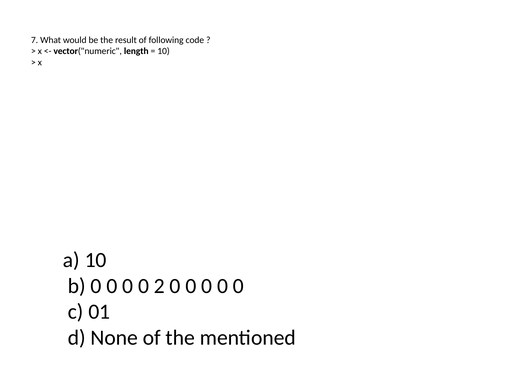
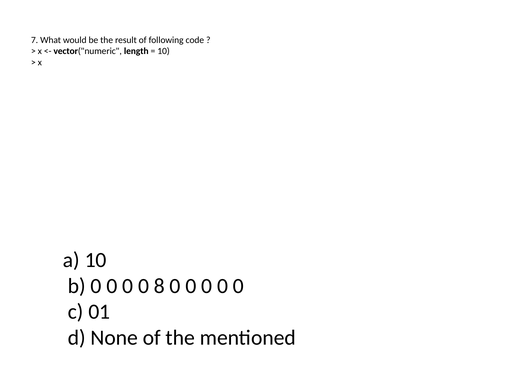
2: 2 -> 8
